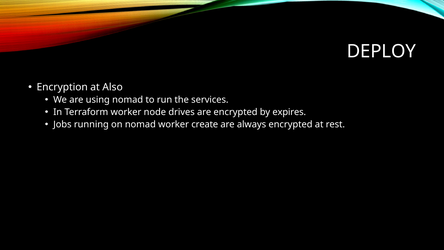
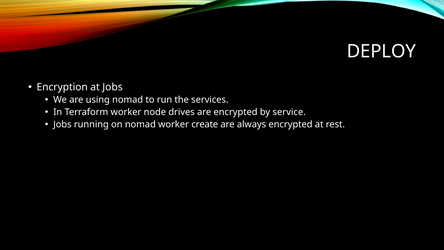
at Also: Also -> Jobs
expires: expires -> service
